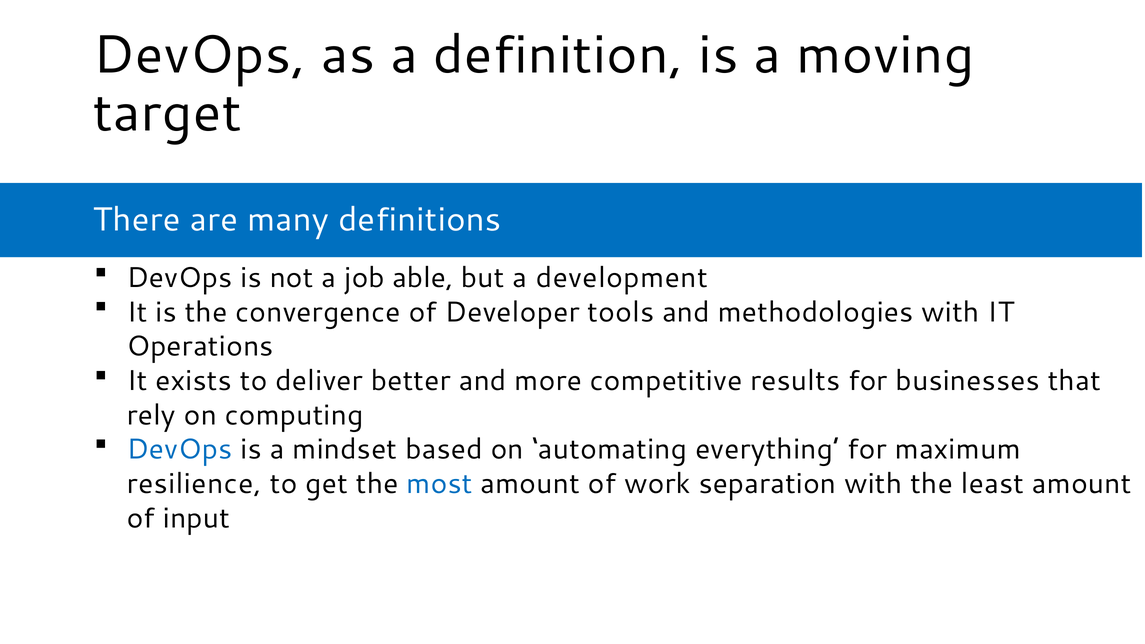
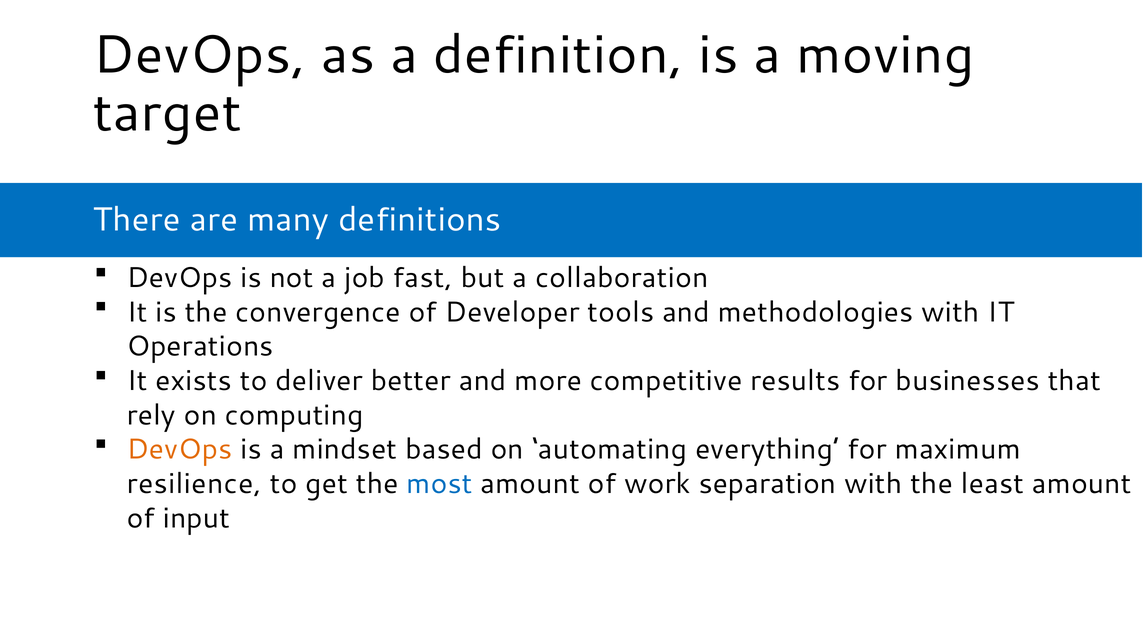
able: able -> fast
development: development -> collaboration
DevOps at (180, 450) colour: blue -> orange
